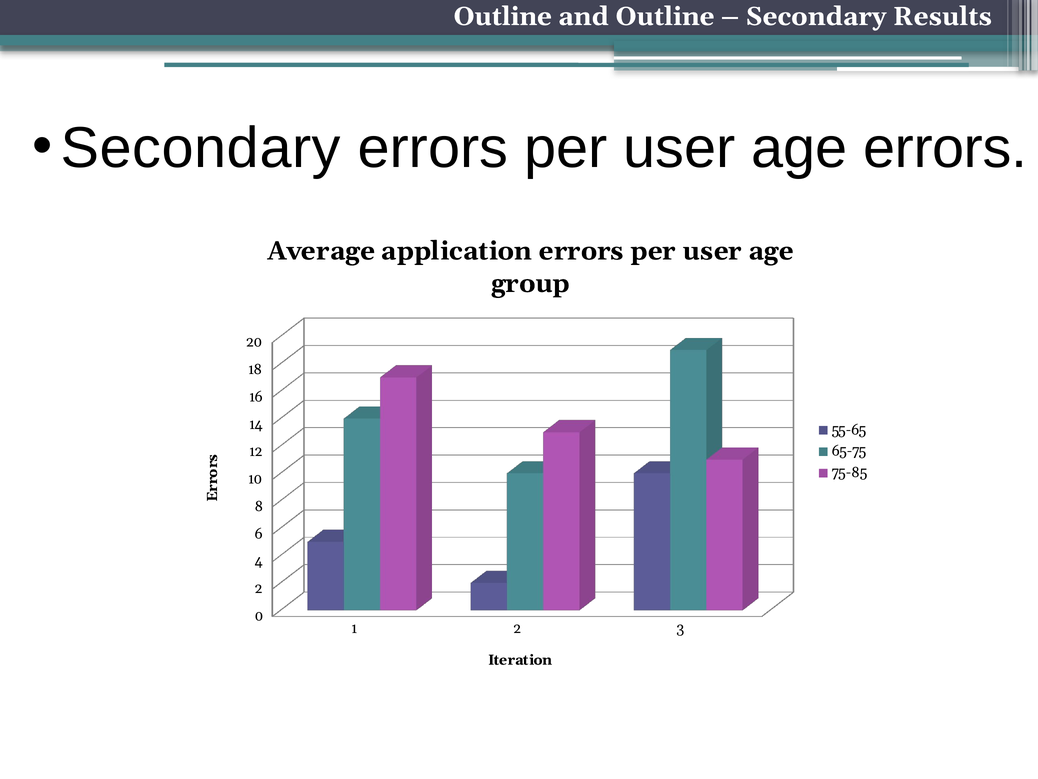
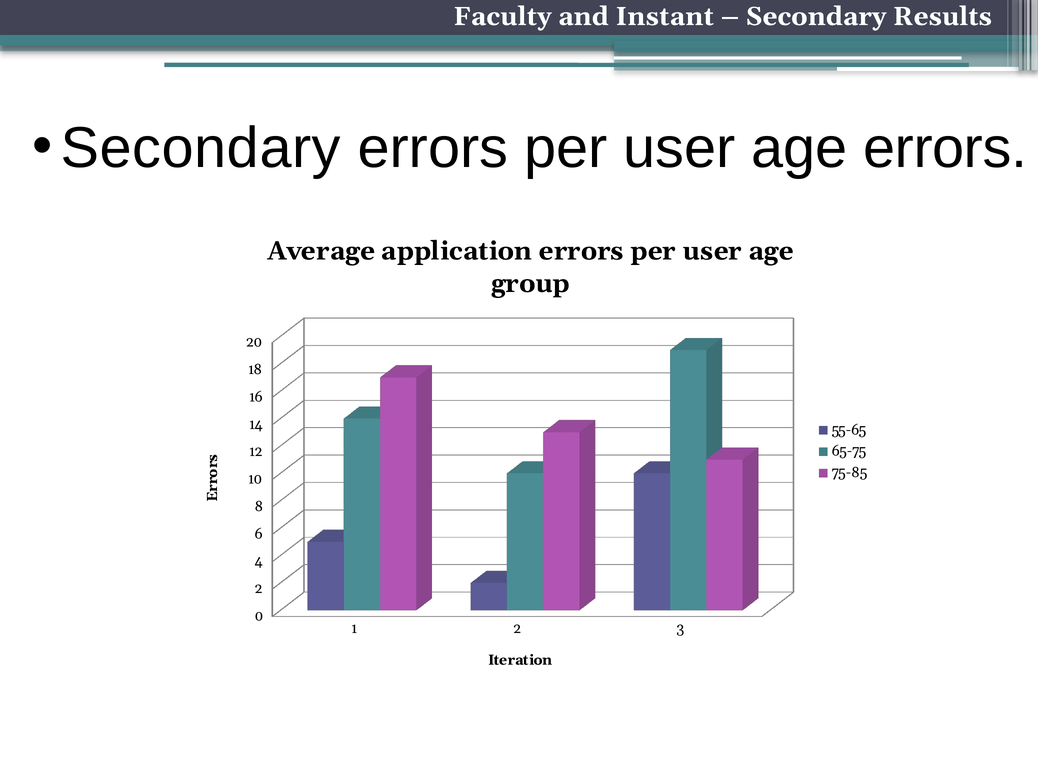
Outline at (503, 16): Outline -> Faculty
and Outline: Outline -> Instant
